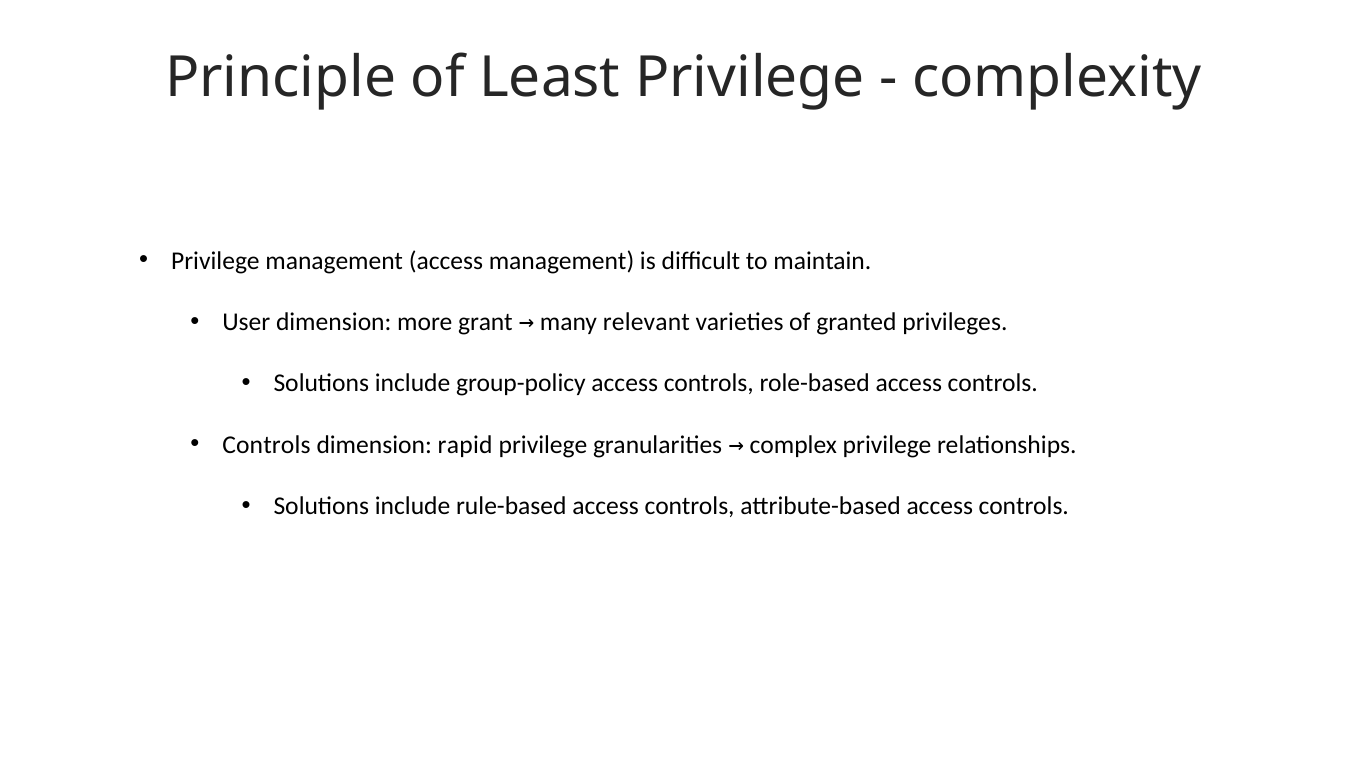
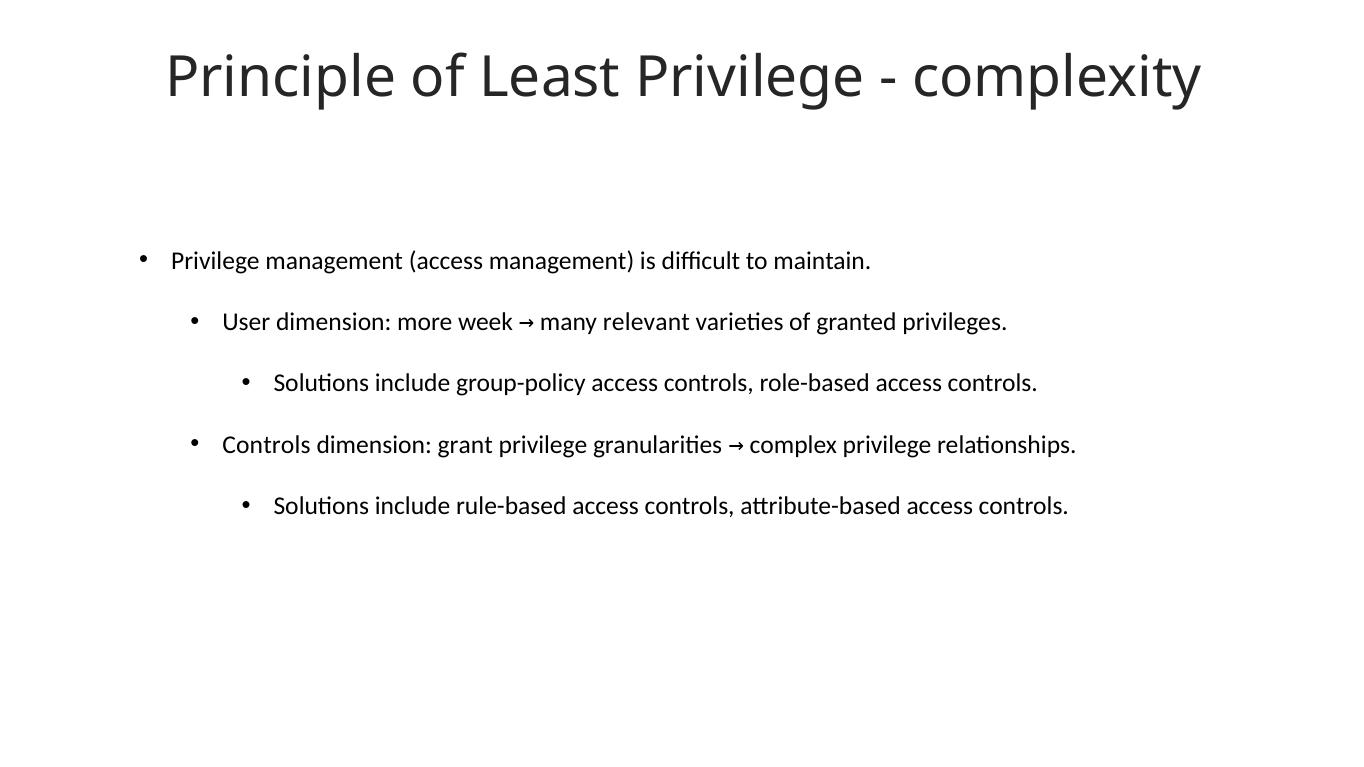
grant: grant -> week
rapid: rapid -> grant
